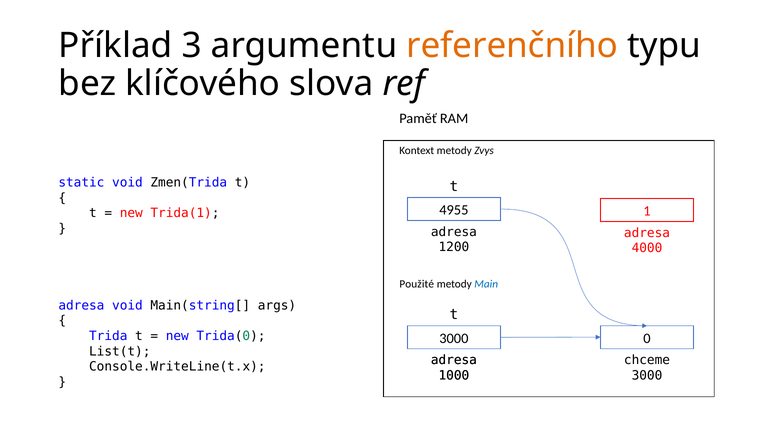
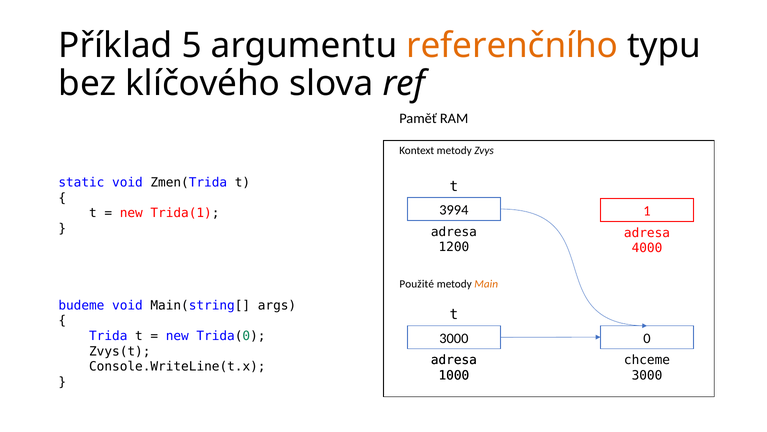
3: 3 -> 5
4955: 4955 -> 3994
Main colour: blue -> orange
adresa at (81, 305): adresa -> budeme
List(t: List(t -> Zvys(t
